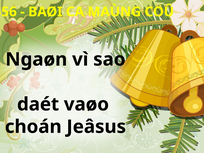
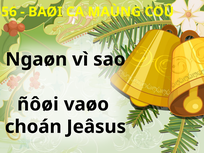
daét: daét -> ñôøi
